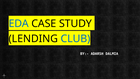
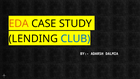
EDA colour: blue -> orange
